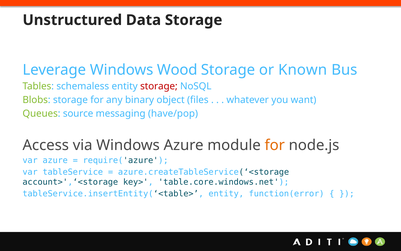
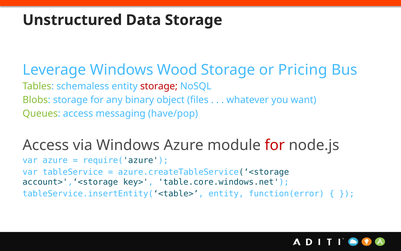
Known: Known -> Pricing
Queues source: source -> access
for at (275, 145) colour: orange -> red
